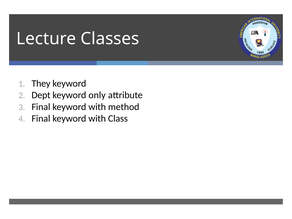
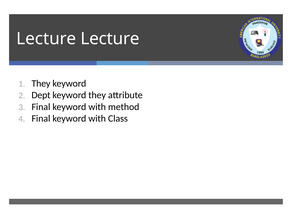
Lecture Classes: Classes -> Lecture
keyword only: only -> they
